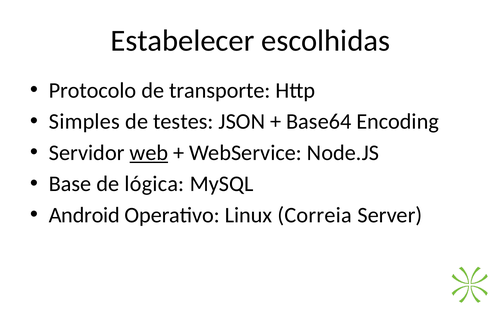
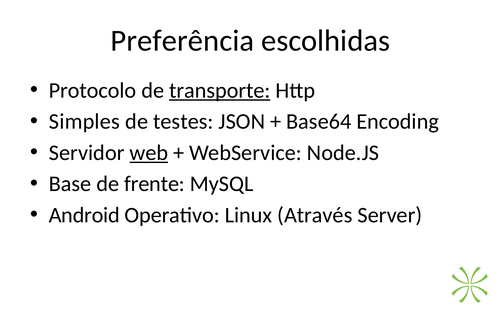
Estabelecer: Estabelecer -> Preferência
transporte underline: none -> present
lógica: lógica -> frente
Correia: Correia -> Através
